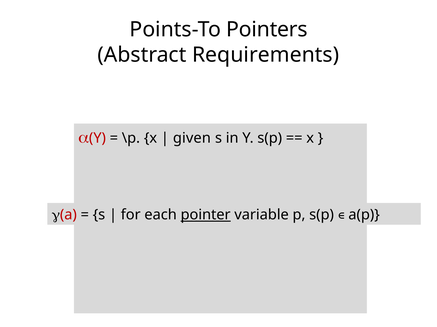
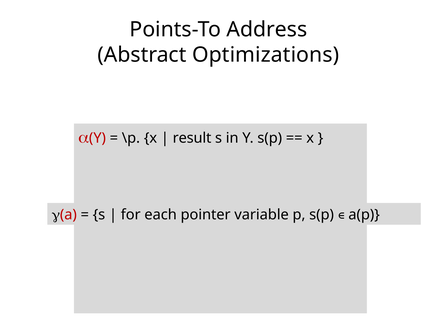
Pointers: Pointers -> Address
Requirements: Requirements -> Optimizations
given: given -> result
pointer underline: present -> none
